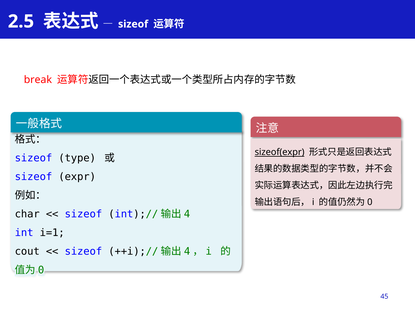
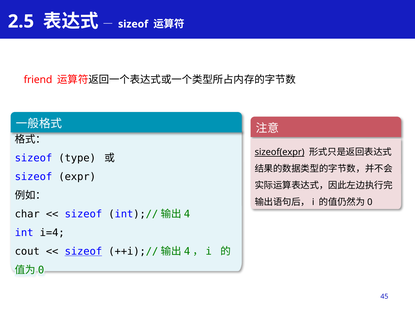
break: break -> friend
i=1: i=1 -> i=4
sizeof at (83, 252) underline: none -> present
